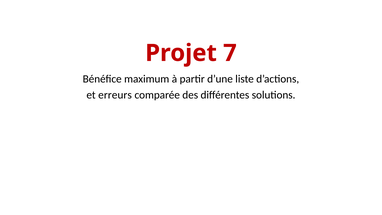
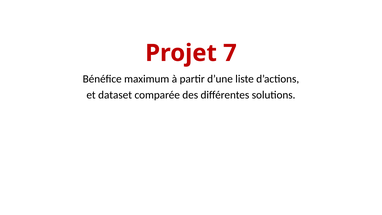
erreurs: erreurs -> dataset
